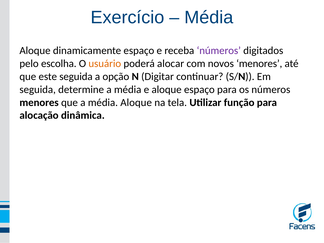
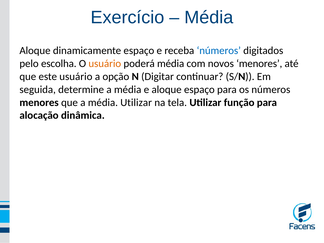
números at (219, 51) colour: purple -> blue
poderá alocar: alocar -> média
este seguida: seguida -> usuário
média Aloque: Aloque -> Utilizar
